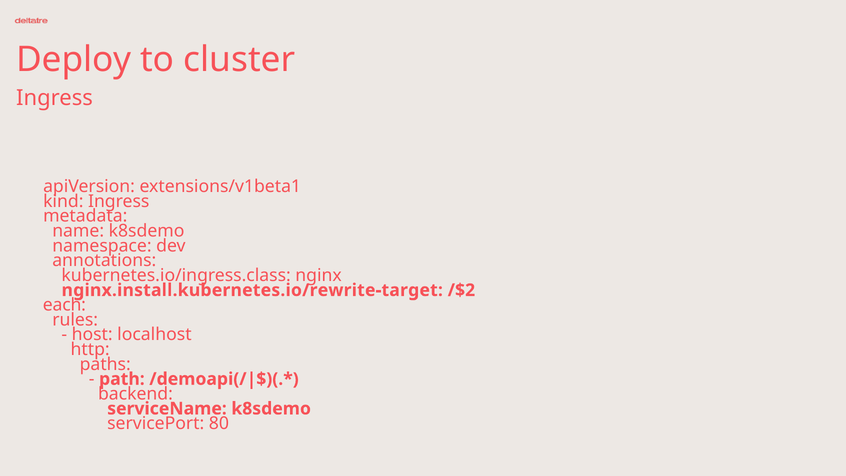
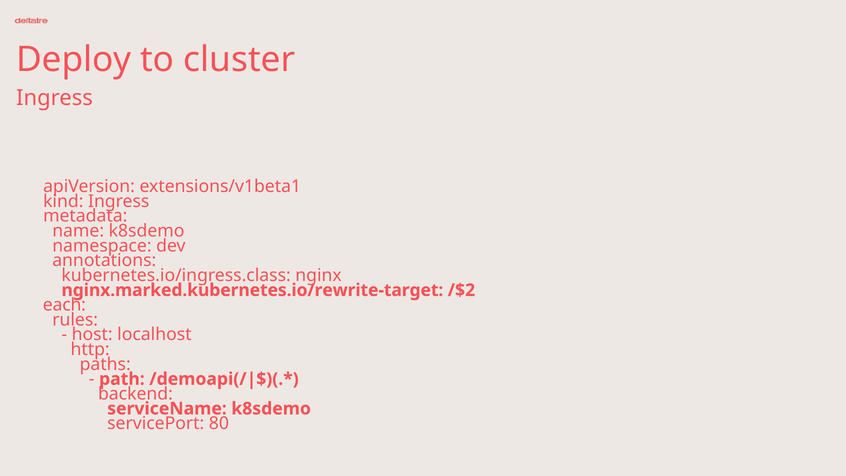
nginx.install.kubernetes.io/rewrite-target: nginx.install.kubernetes.io/rewrite-target -> nginx.marked.kubernetes.io/rewrite-target
